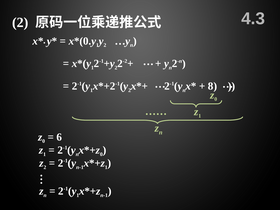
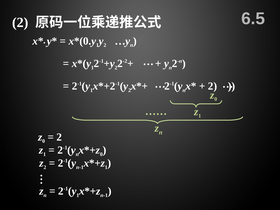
4.3: 4.3 -> 6.5
8 at (213, 86): 8 -> 2
6 at (59, 137): 6 -> 2
